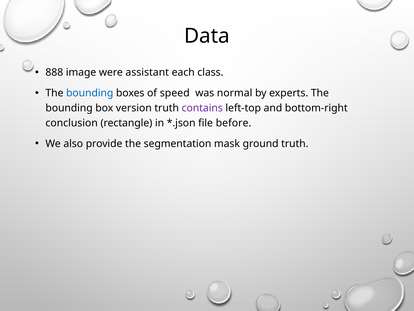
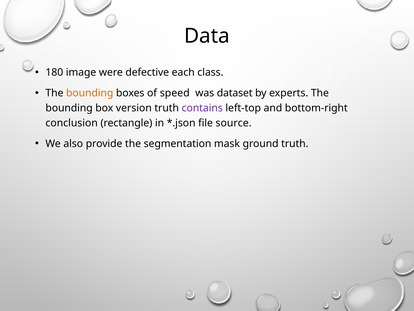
888: 888 -> 180
assistant: assistant -> defective
bounding at (90, 93) colour: blue -> orange
normal: normal -> dataset
before: before -> source
